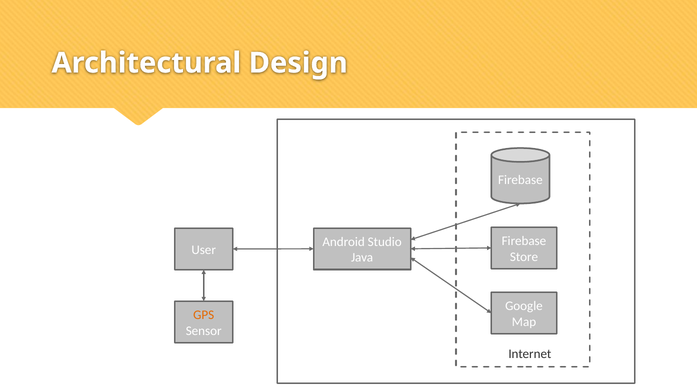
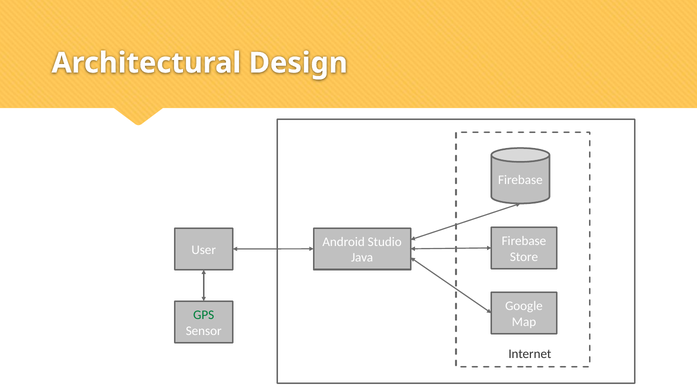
GPS colour: orange -> green
